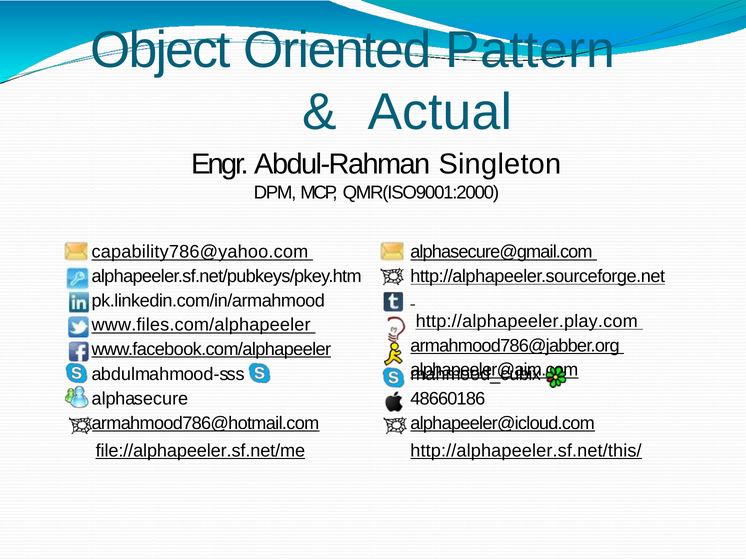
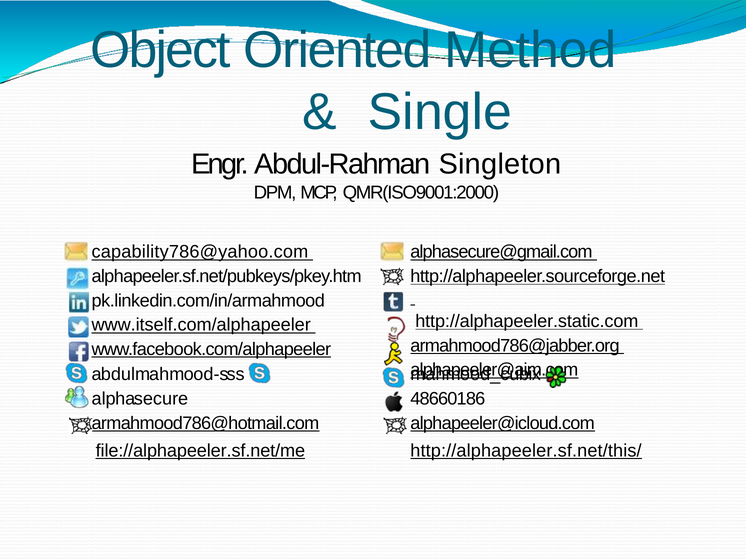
Pattern: Pattern -> Method
Actual: Actual -> Single
http://alphapeeler.play.com: http://alphapeeler.play.com -> http://alphapeeler.static.com
www.files.com/alphapeeler: www.files.com/alphapeeler -> www.itself.com/alphapeeler
